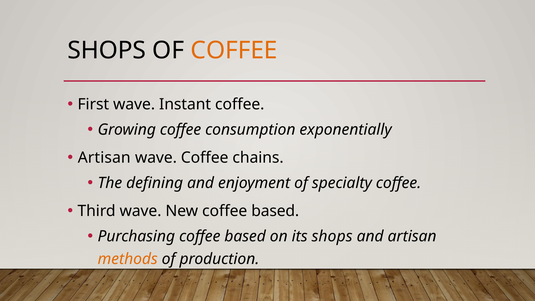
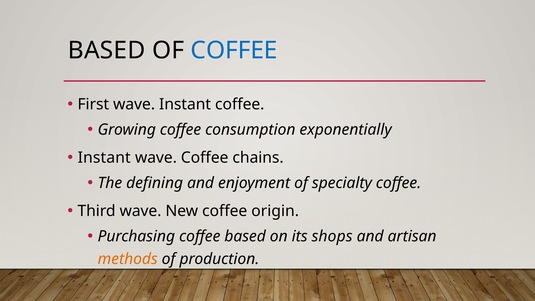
SHOPS at (107, 50): SHOPS -> BASED
COFFEE at (234, 50) colour: orange -> blue
Artisan at (104, 158): Artisan -> Instant
New coffee based: based -> origin
